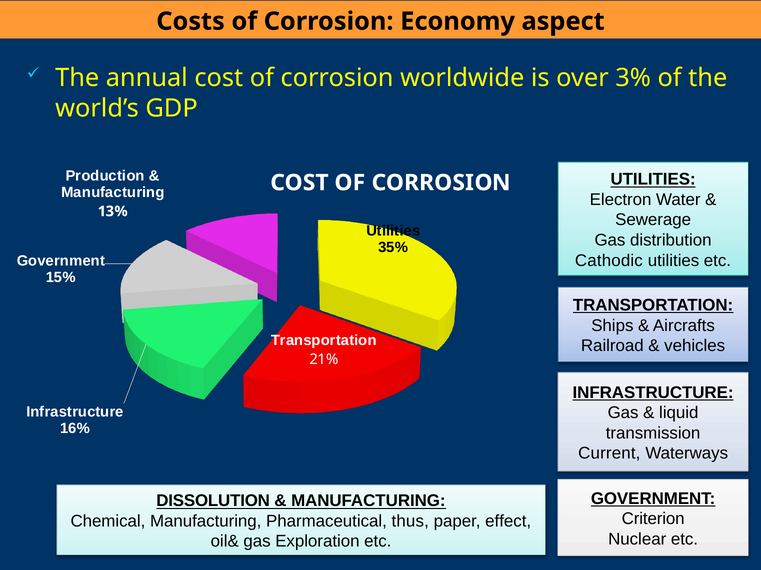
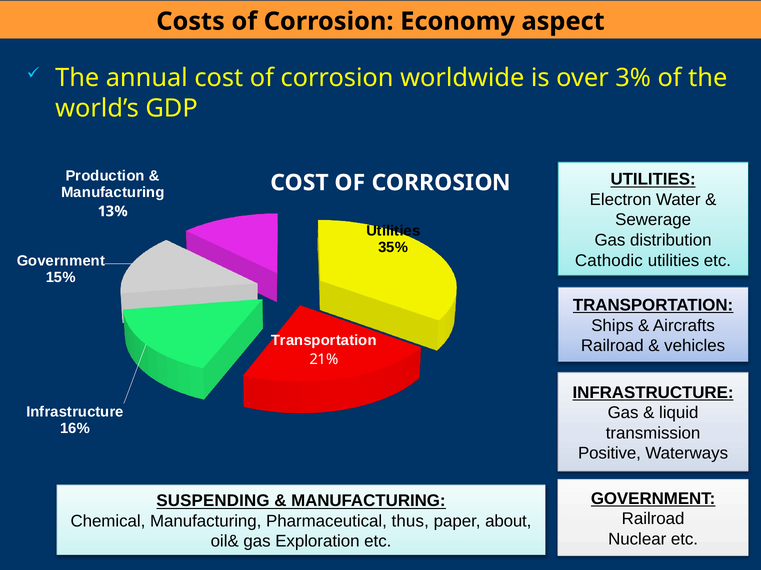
Current: Current -> Positive
DISSOLUTION: DISSOLUTION -> SUSPENDING
Criterion at (653, 519): Criterion -> Railroad
effect: effect -> about
